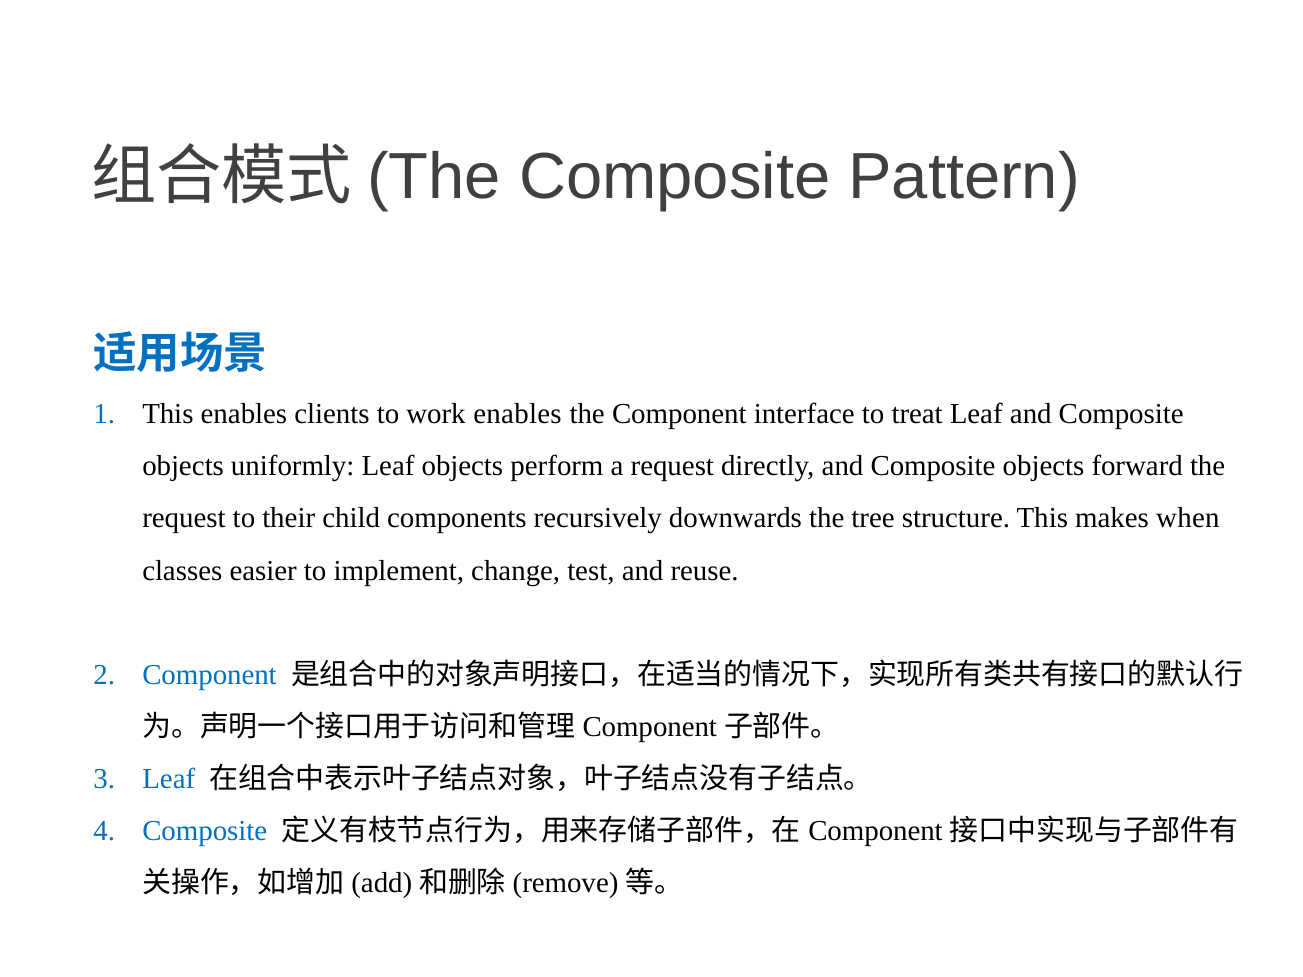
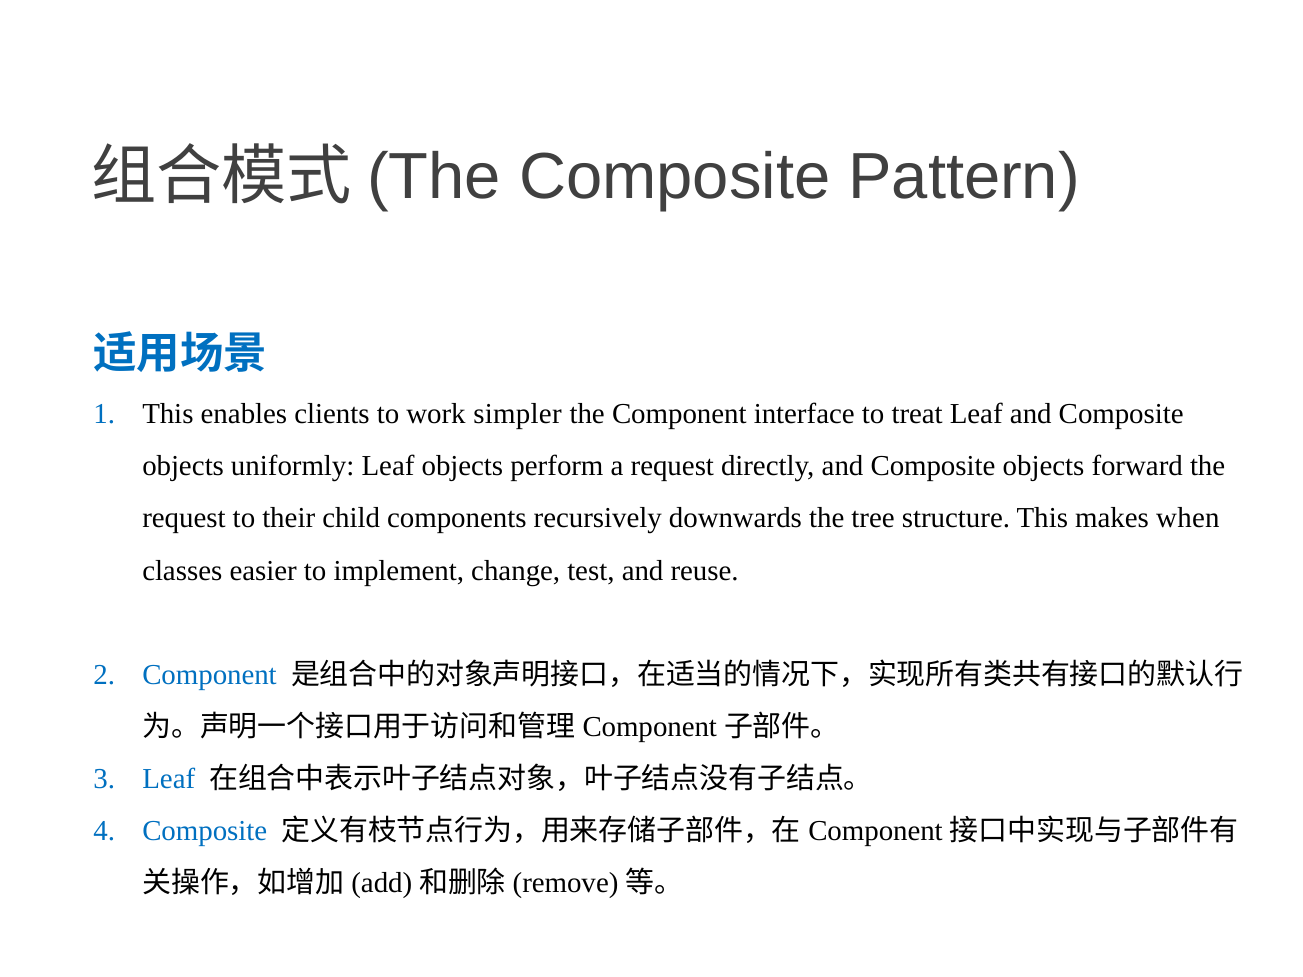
work enables: enables -> simpler
